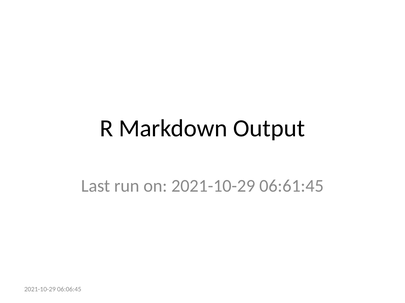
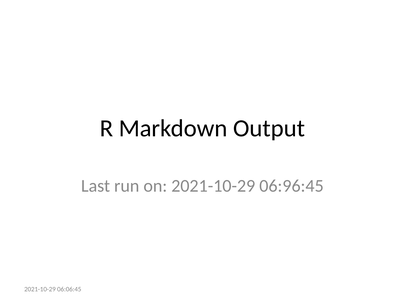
06:61:45: 06:61:45 -> 06:96:45
